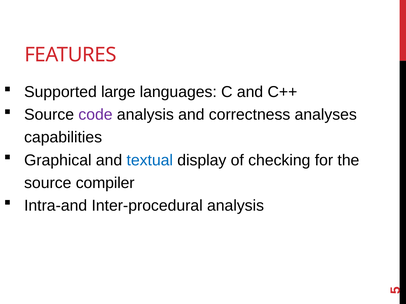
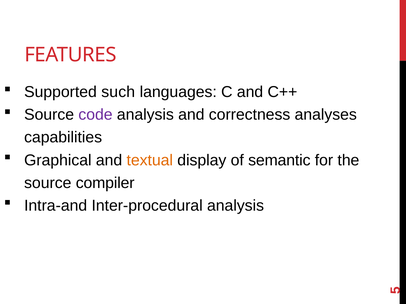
large: large -> such
textual colour: blue -> orange
checking: checking -> semantic
